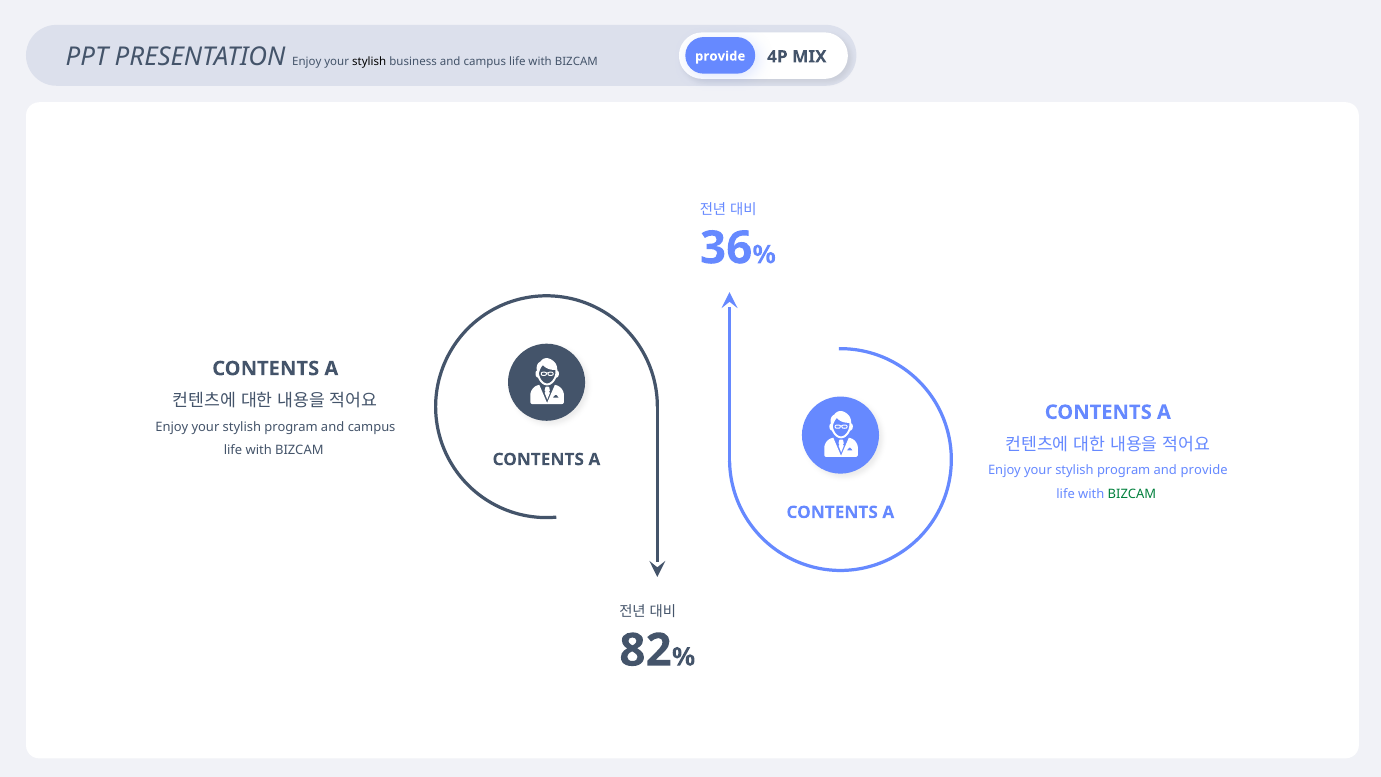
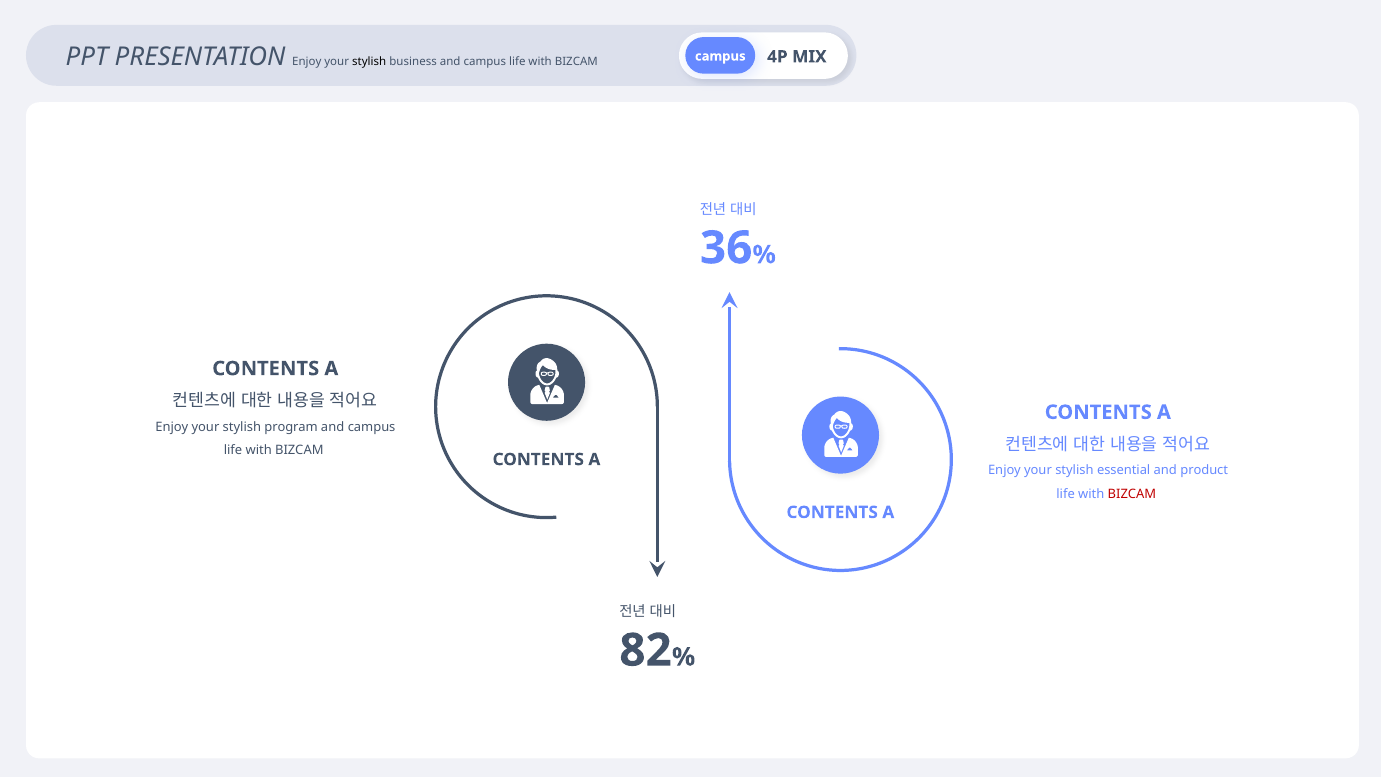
provide at (720, 56): provide -> campus
program at (1124, 470): program -> essential
and provide: provide -> product
BIZCAM at (1132, 494) colour: green -> red
